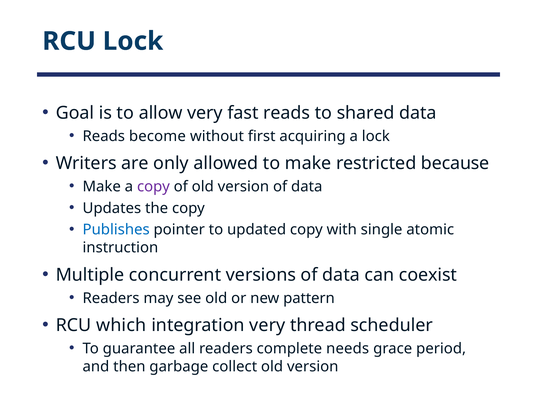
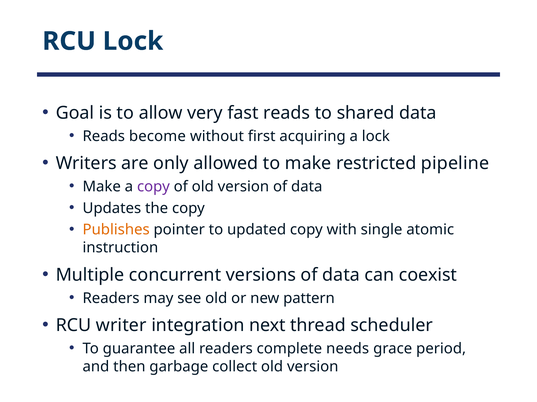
because: because -> pipeline
Publishes colour: blue -> orange
which: which -> writer
integration very: very -> next
